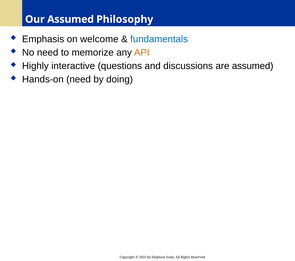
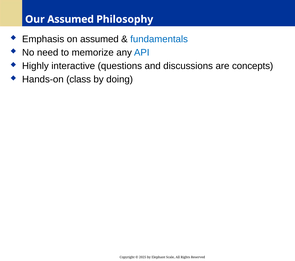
on welcome: welcome -> assumed
API colour: orange -> blue
are assumed: assumed -> concepts
Hands-on need: need -> class
